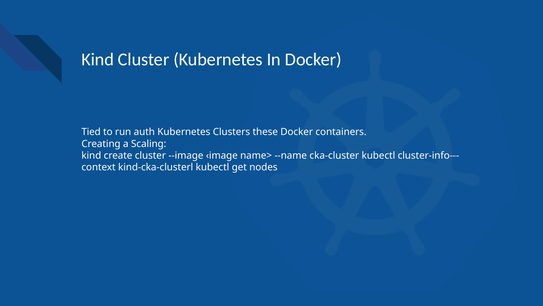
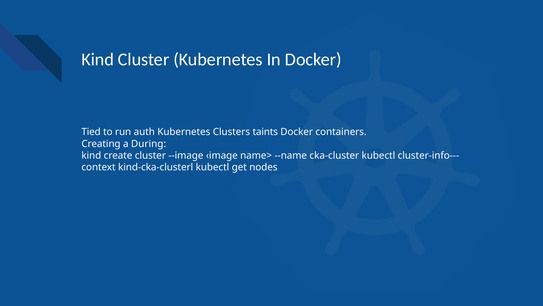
these: these -> taints
Scaling: Scaling -> During
